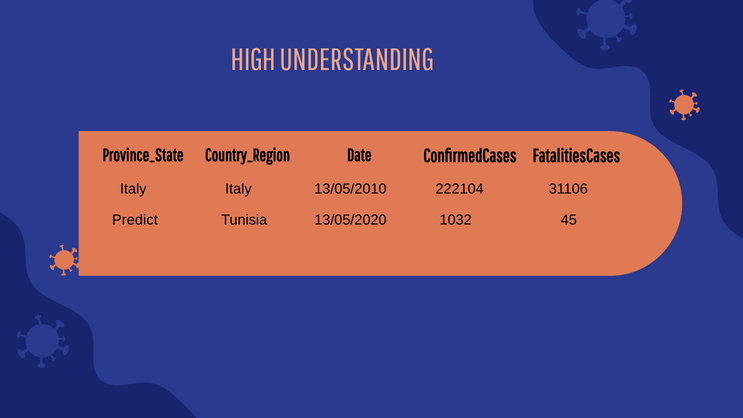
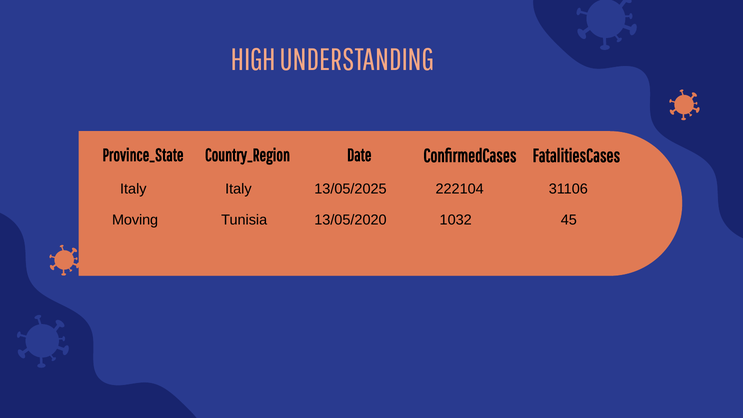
13/05/2010: 13/05/2010 -> 13/05/2025
Predict: Predict -> Moving
